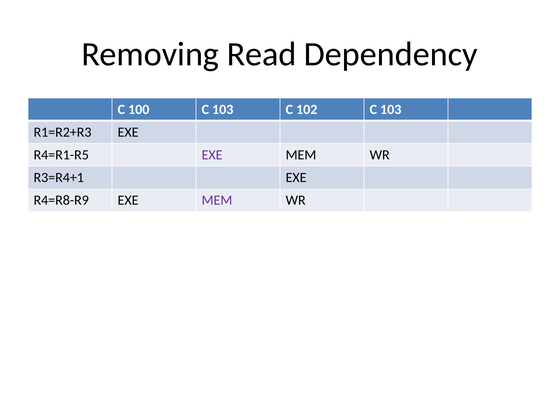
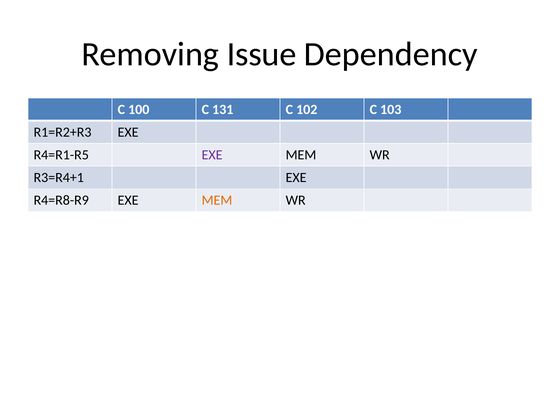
Read: Read -> Issue
100 C 103: 103 -> 131
MEM at (217, 200) colour: purple -> orange
